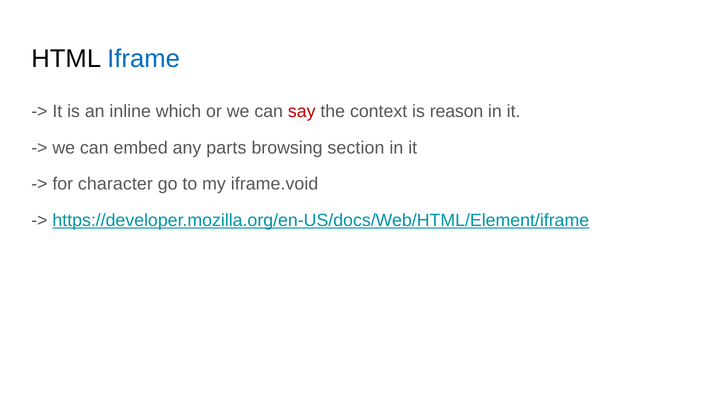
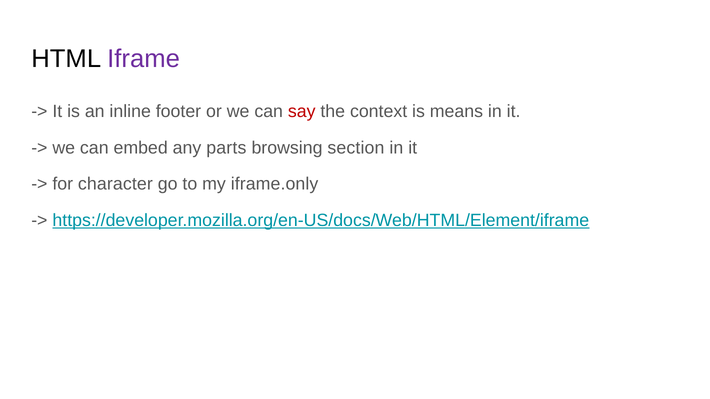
Iframe colour: blue -> purple
which: which -> footer
reason: reason -> means
iframe.void: iframe.void -> iframe.only
